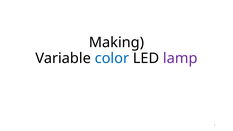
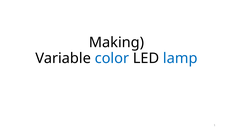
lamp colour: purple -> blue
